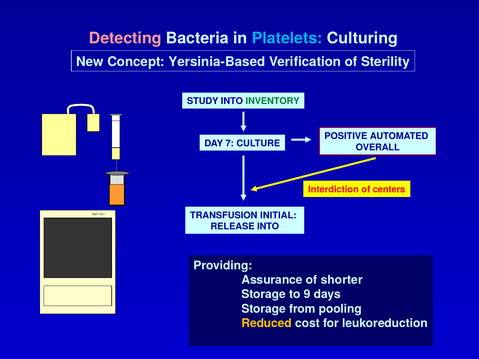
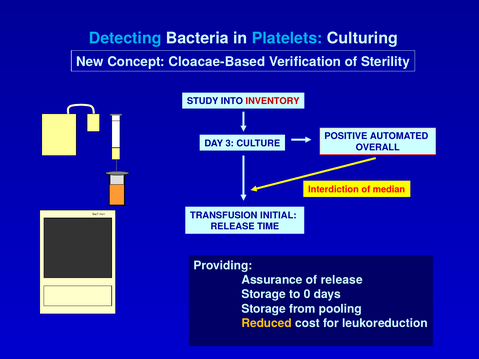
Detecting colour: pink -> light blue
Yersinia-Based: Yersinia-Based -> Cloacae-Based
INVENTORY colour: green -> red
7: 7 -> 3
centers: centers -> median
RELEASE INTO: INTO -> TIME
of shorter: shorter -> release
9: 9 -> 0
